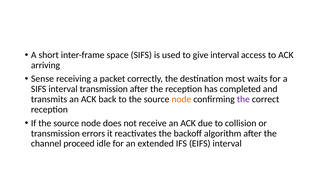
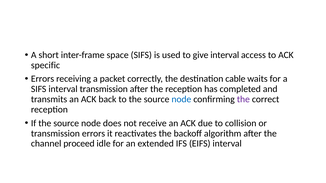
arriving: arriving -> specific
Sense at (42, 79): Sense -> Errors
most: most -> cable
node at (181, 100) colour: orange -> blue
